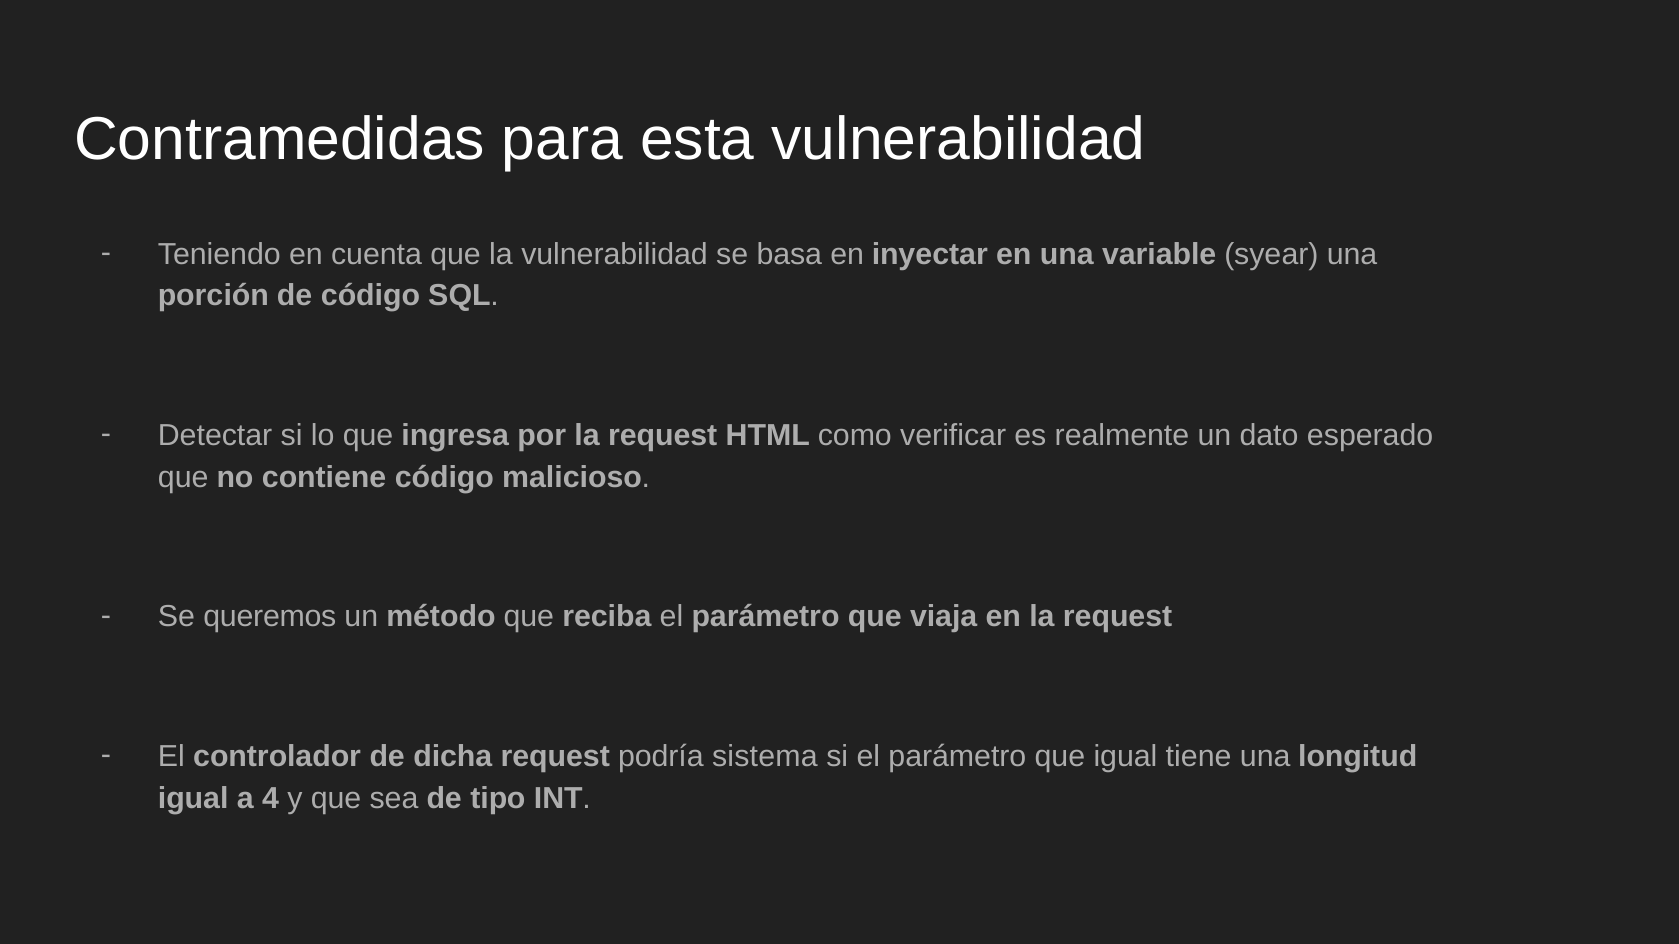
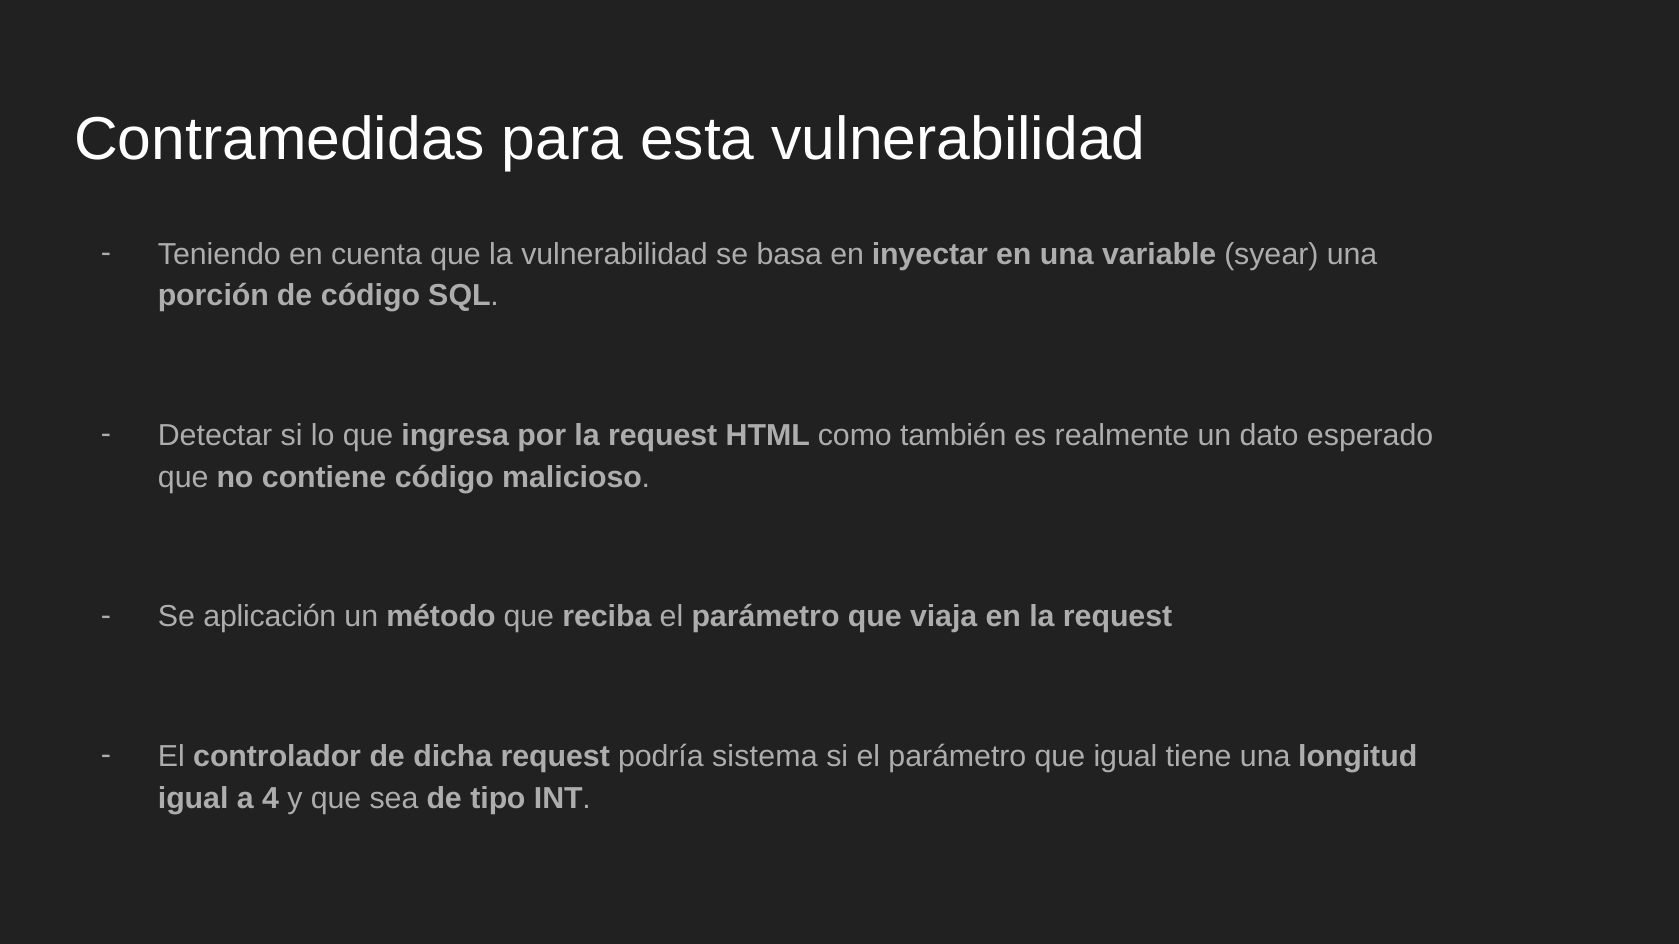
verificar: verificar -> también
queremos: queremos -> aplicación
